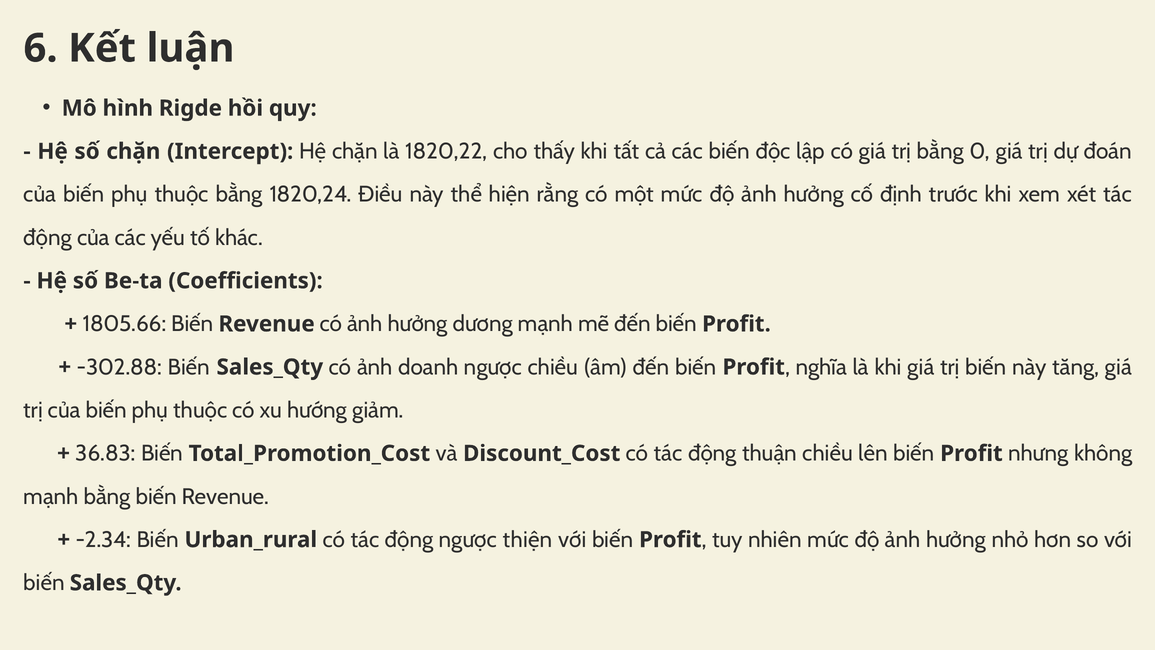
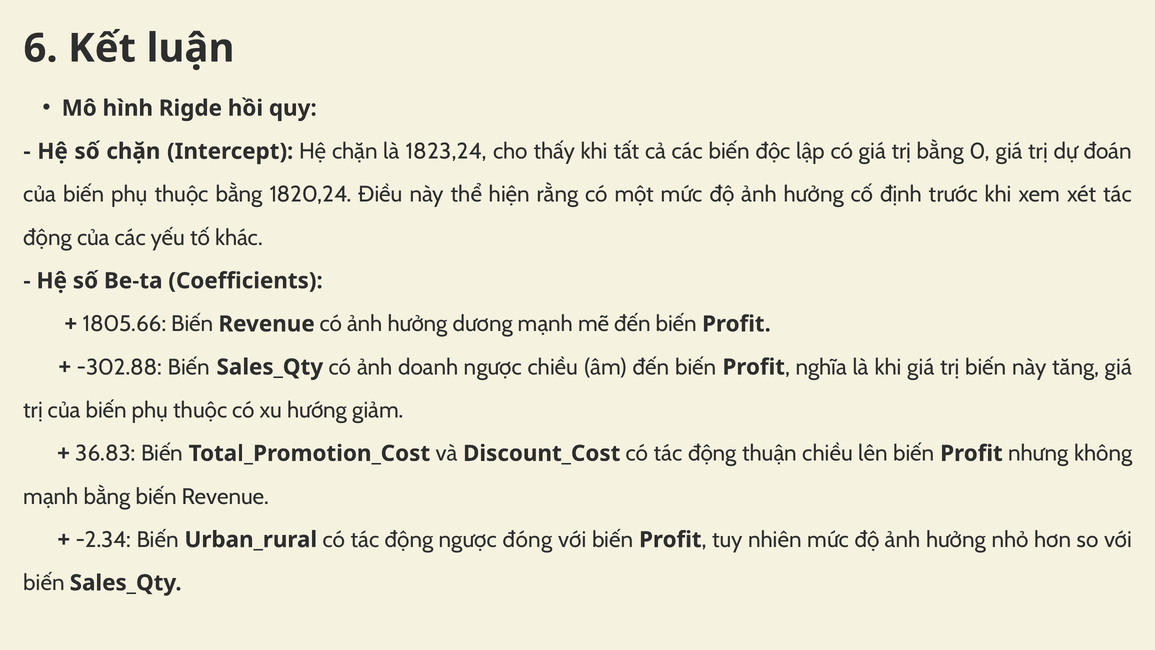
1820,22: 1820,22 -> 1823,24
thiện: thiện -> đóng
